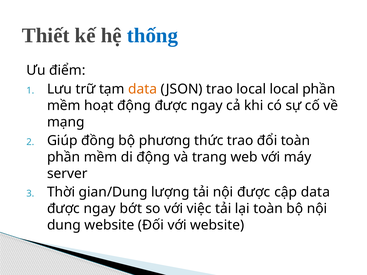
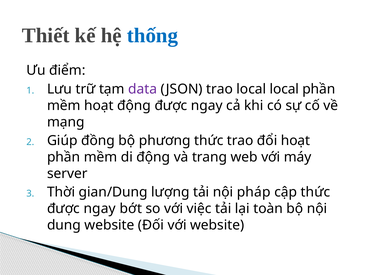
data at (143, 89) colour: orange -> purple
đổi toàn: toàn -> hoạt
nội được: được -> pháp
cập data: data -> thức
